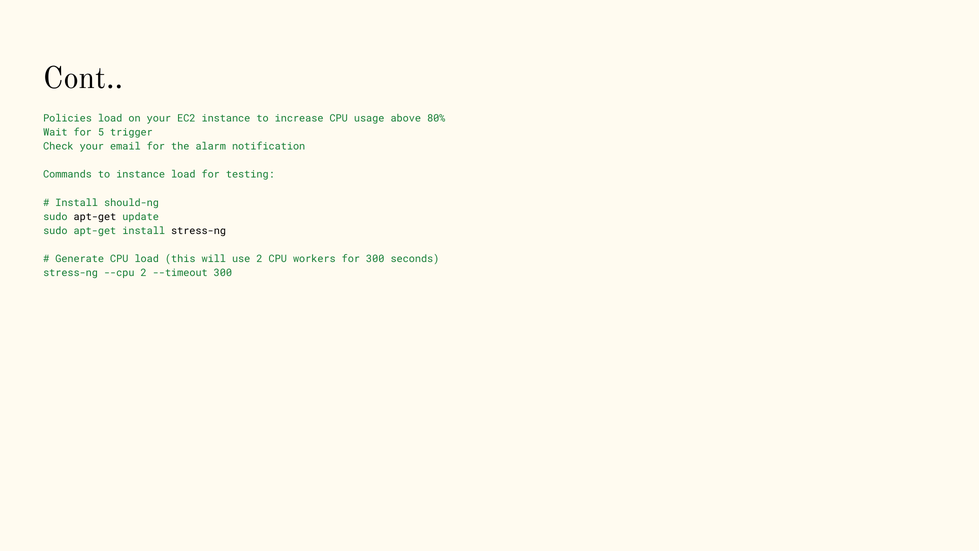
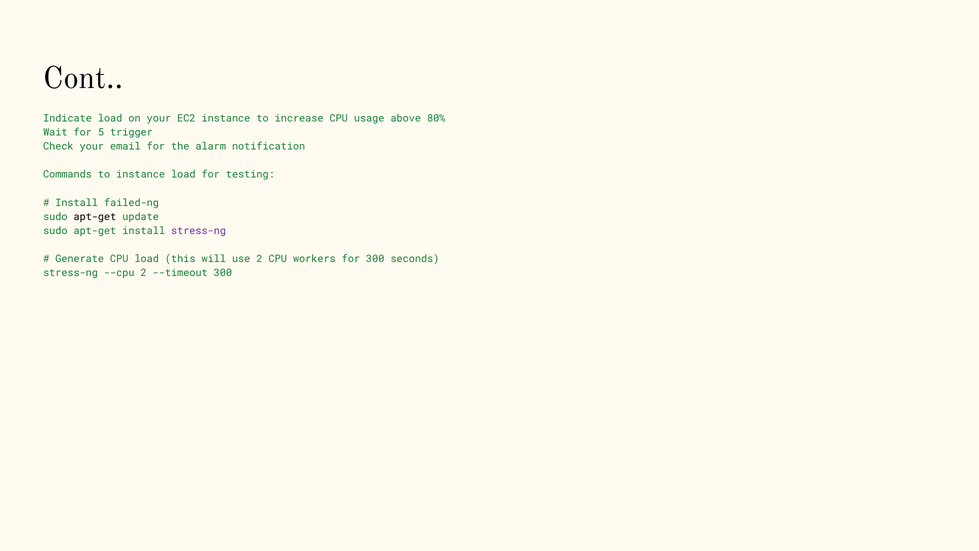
Policies: Policies -> Indicate
should-ng: should-ng -> failed-ng
stress-ng at (199, 231) colour: black -> purple
